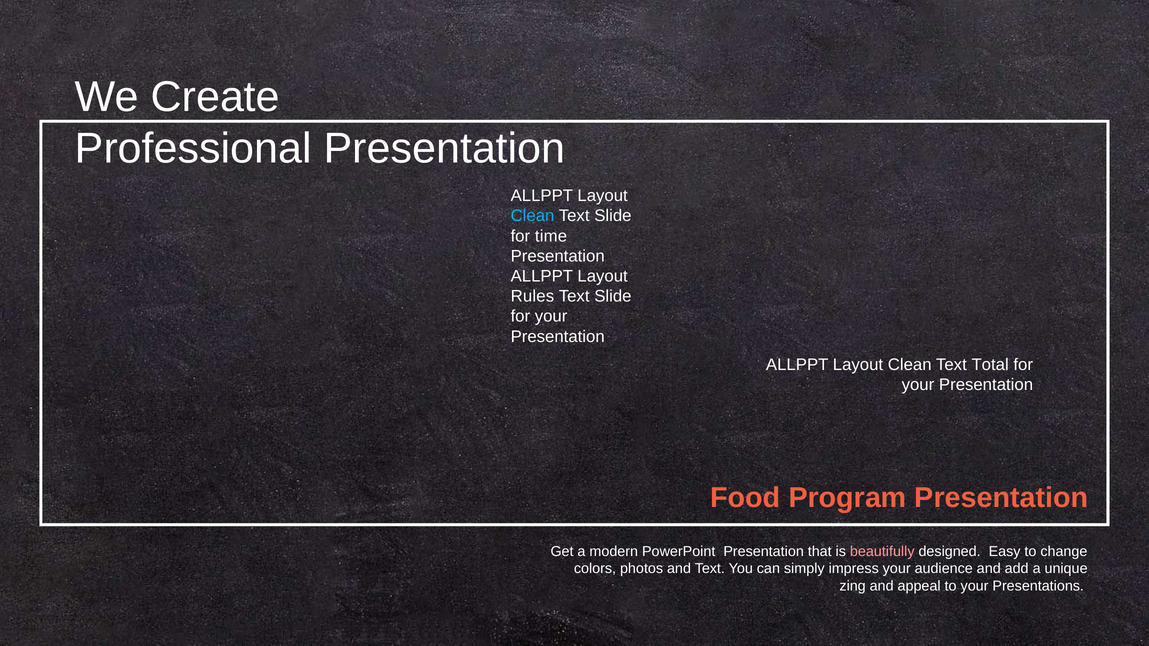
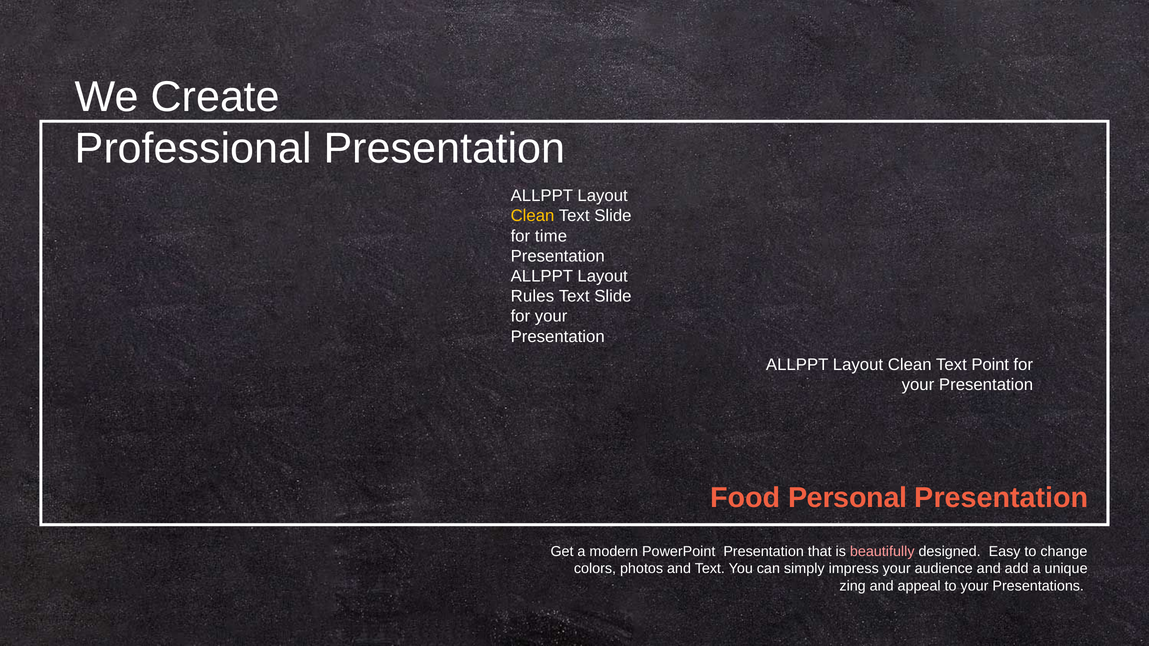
Clean at (533, 216) colour: light blue -> yellow
Total: Total -> Point
Program: Program -> Personal
